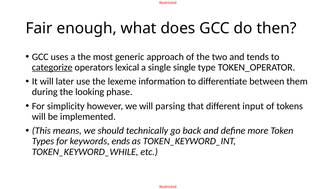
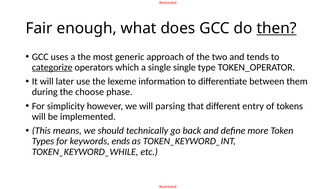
then underline: none -> present
lexical: lexical -> which
looking: looking -> choose
input: input -> entry
